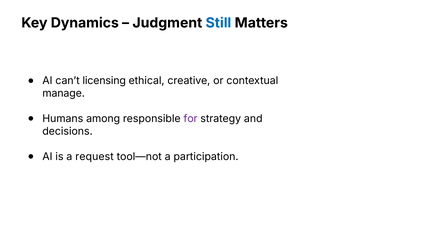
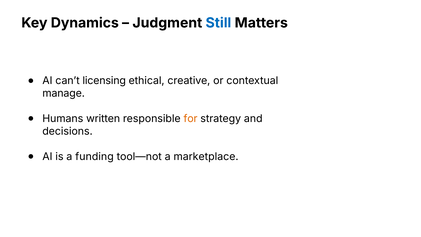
among: among -> written
for colour: purple -> orange
request: request -> funding
participation: participation -> marketplace
